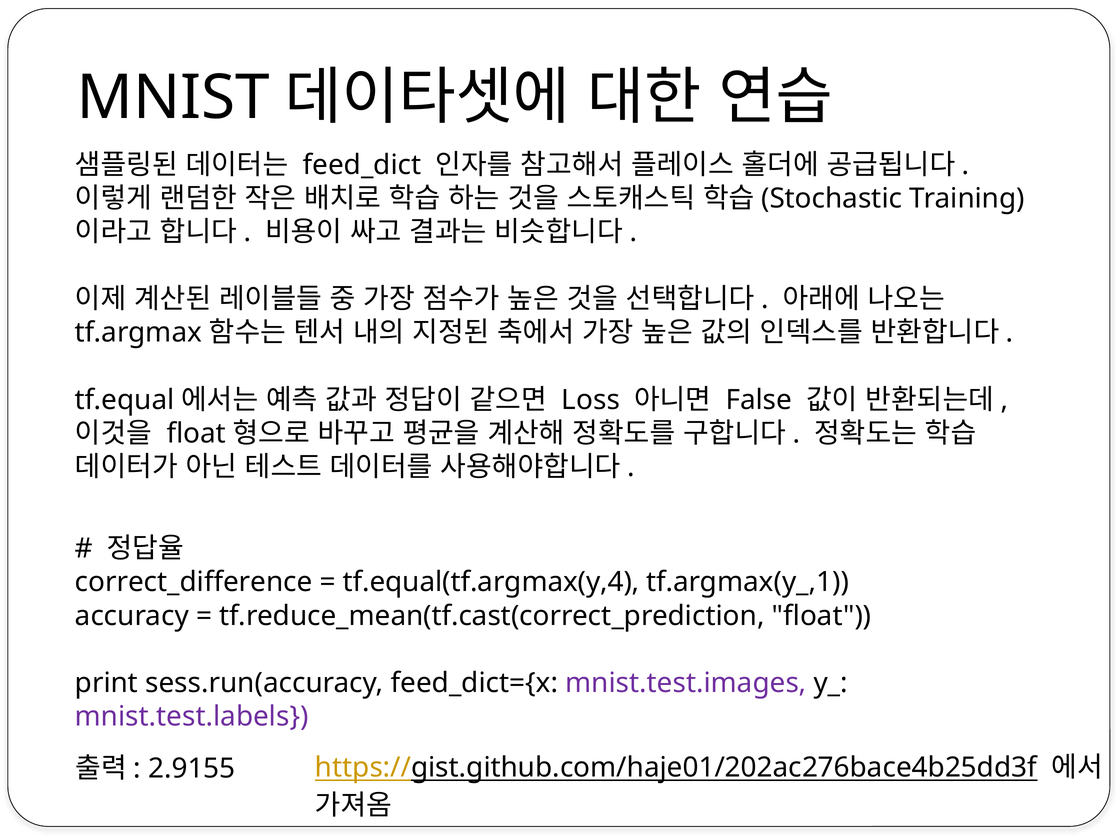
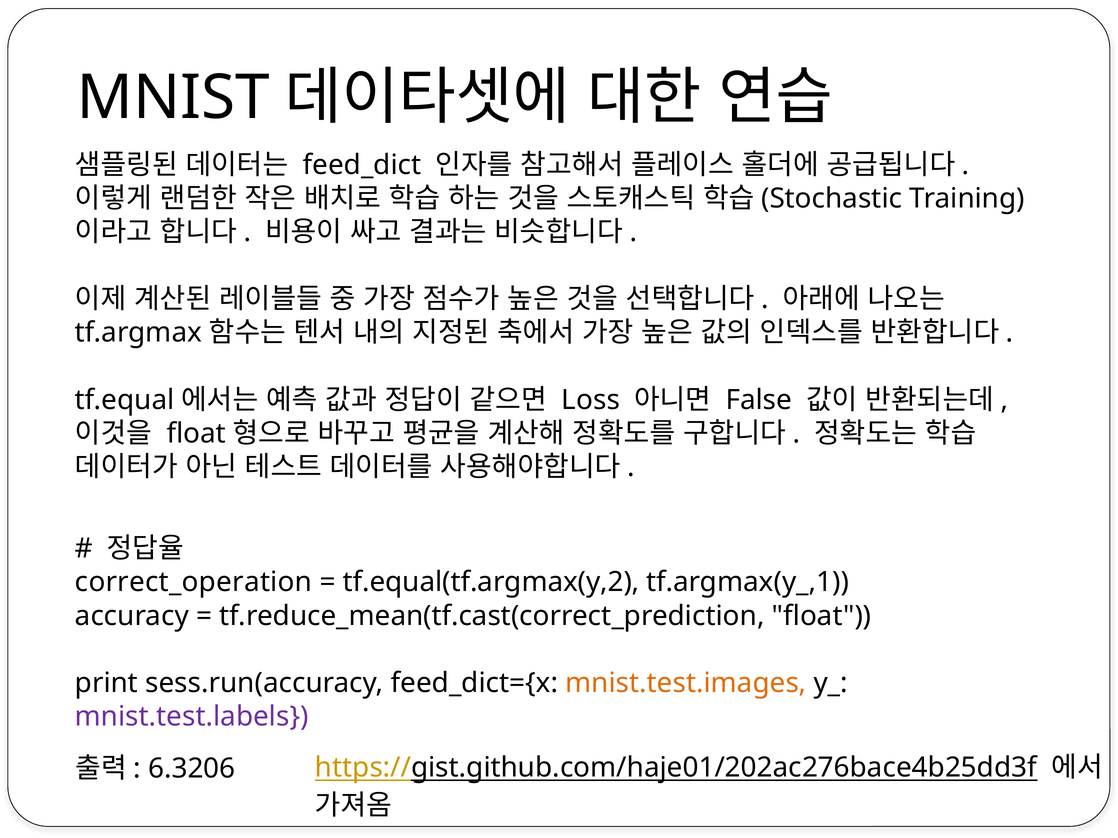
correct_difference: correct_difference -> correct_operation
tf.equal(tf.argmax(y,4: tf.equal(tf.argmax(y,4 -> tf.equal(tf.argmax(y,2
mnist.test.images colour: purple -> orange
2.9155: 2.9155 -> 6.3206
